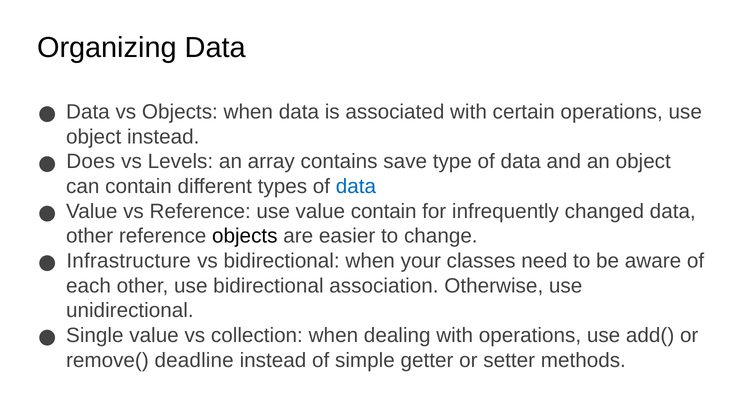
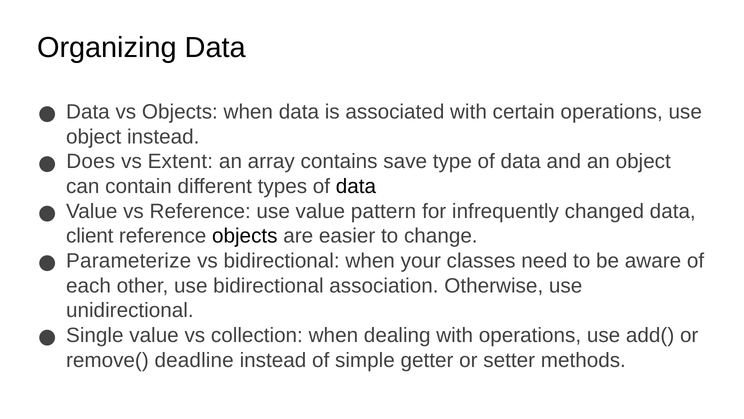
Levels: Levels -> Extent
data at (356, 186) colour: blue -> black
value contain: contain -> pattern
other at (90, 236): other -> client
Infrastructure: Infrastructure -> Parameterize
